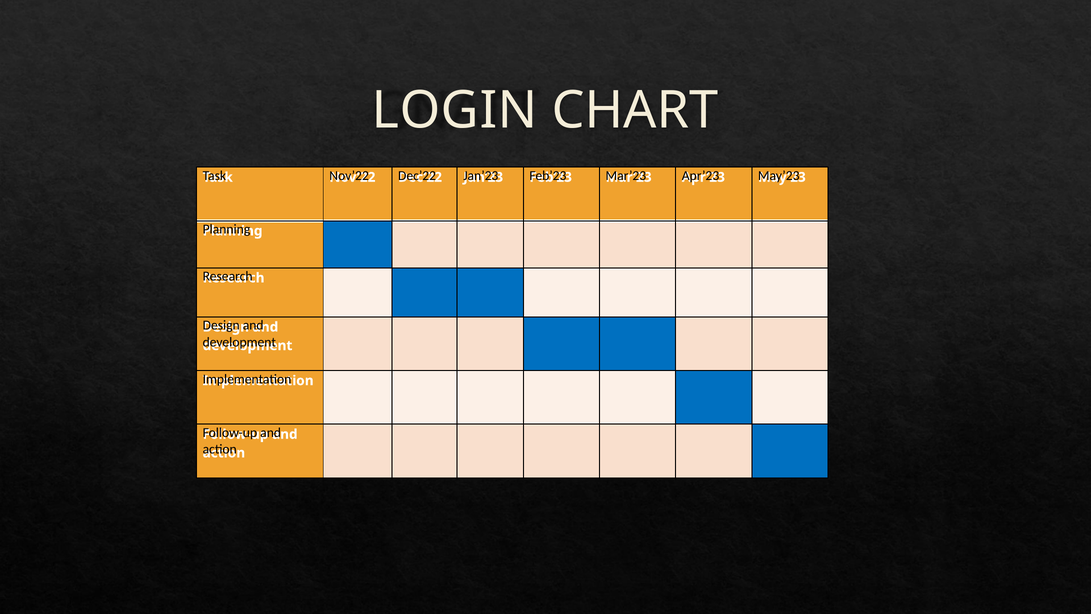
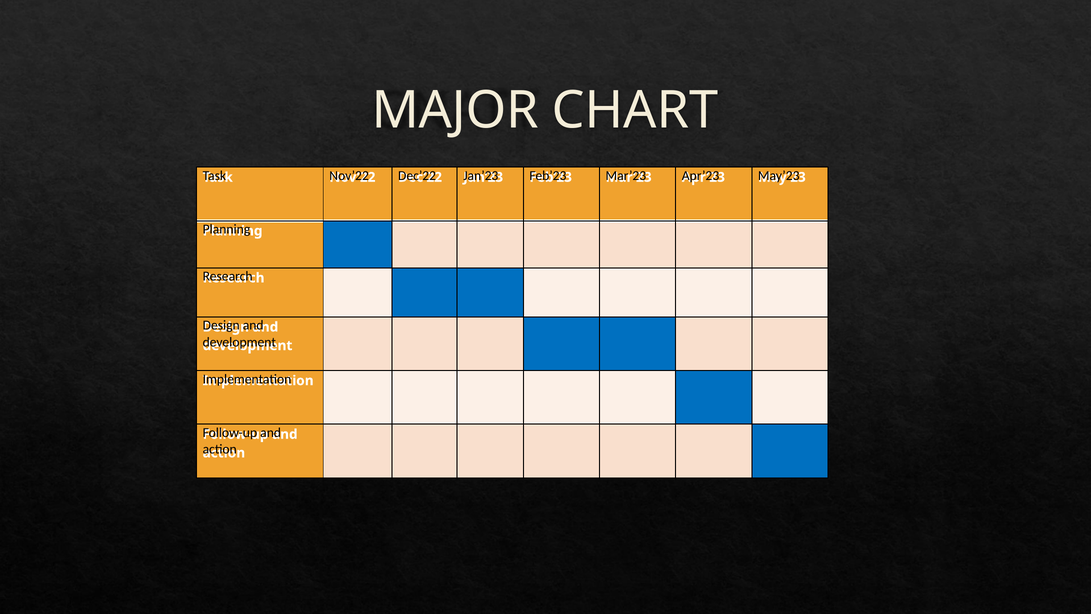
LOGIN: LOGIN -> MAJOR
